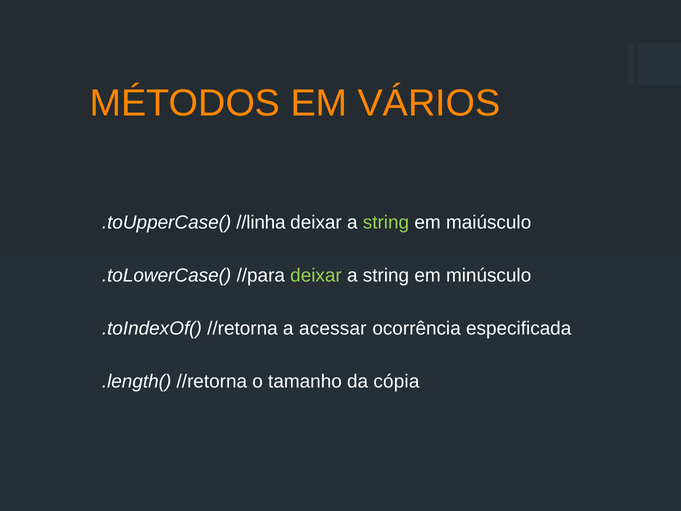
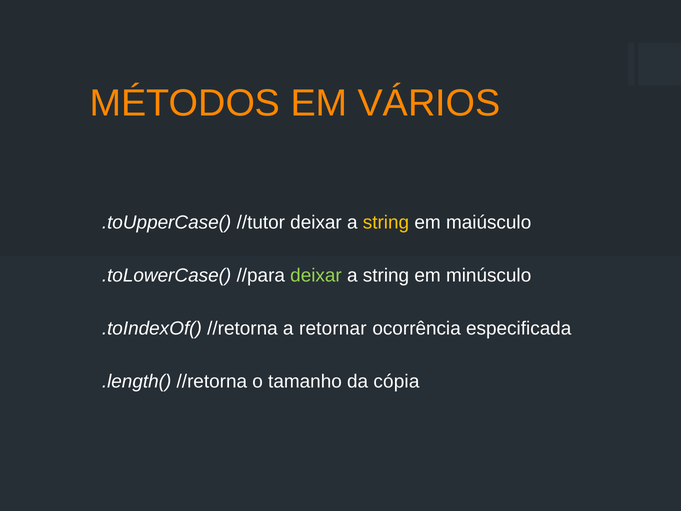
//linha: //linha -> //tutor
string at (386, 222) colour: light green -> yellow
acessar: acessar -> retornar
